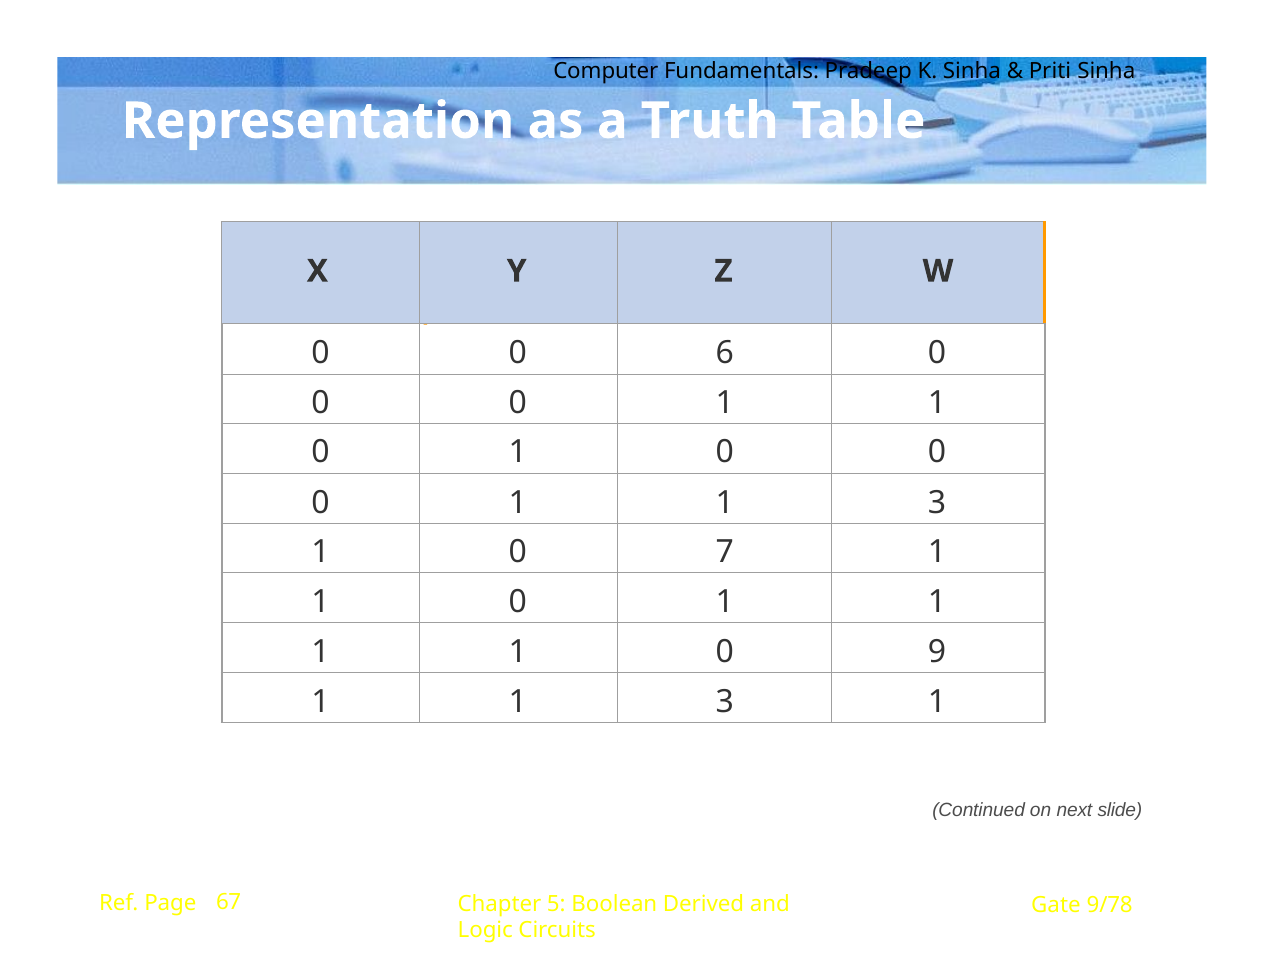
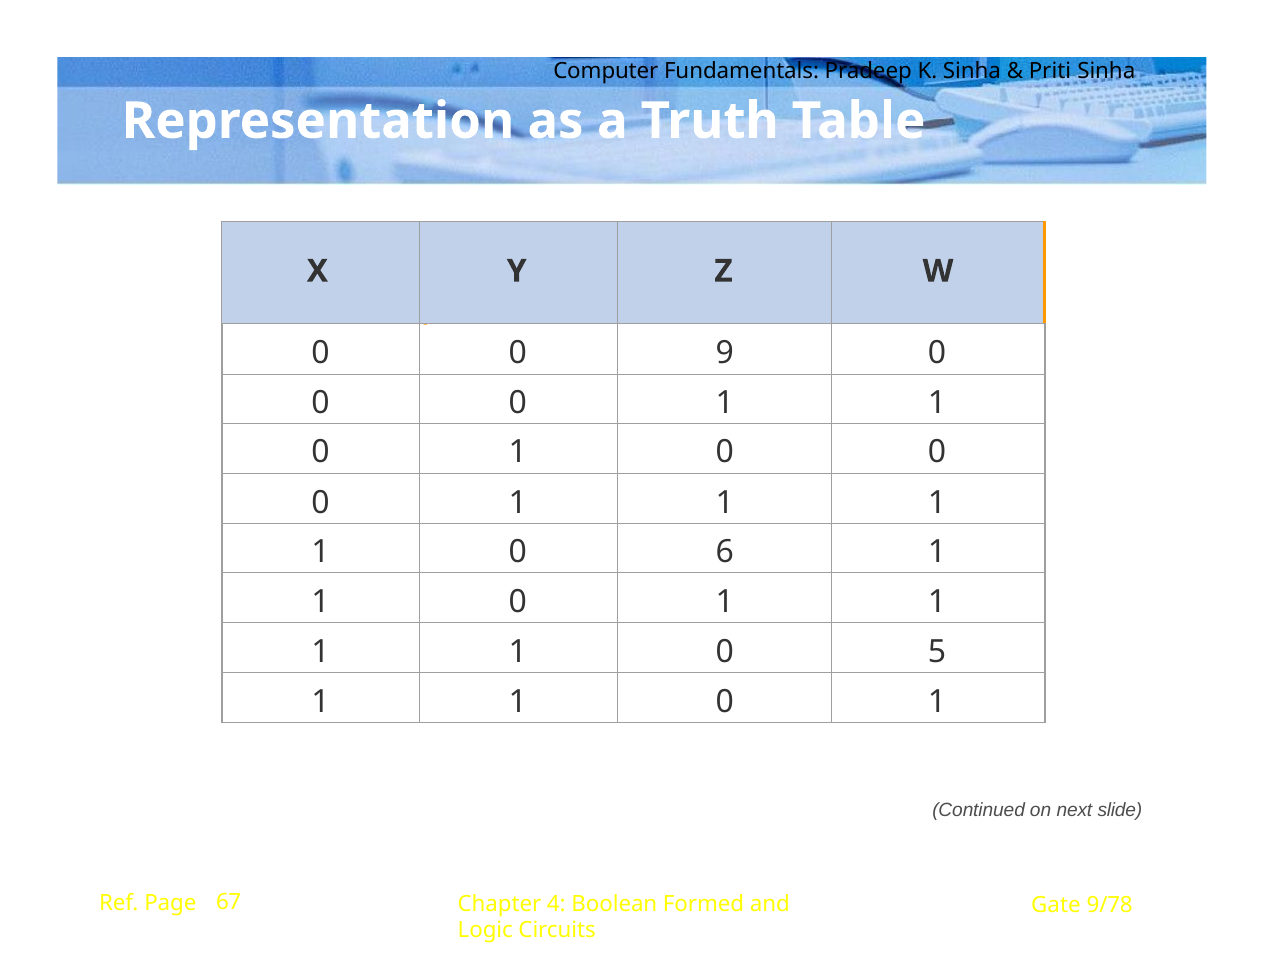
6: 6 -> 9
3 at (937, 502): 3 -> 1
7: 7 -> 6
9: 9 -> 5
3 at (725, 701): 3 -> 0
5: 5 -> 4
Derived: Derived -> Formed
